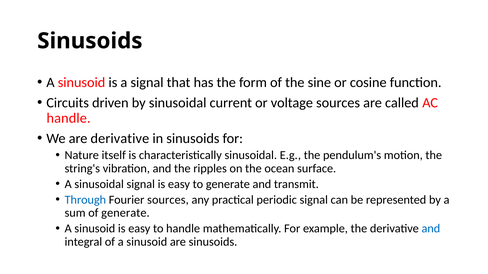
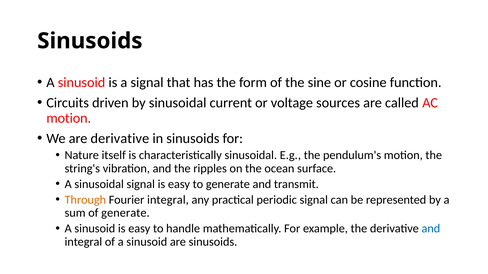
handle at (69, 118): handle -> motion
Through colour: blue -> orange
Fourier sources: sources -> integral
